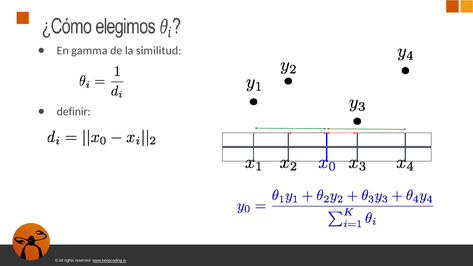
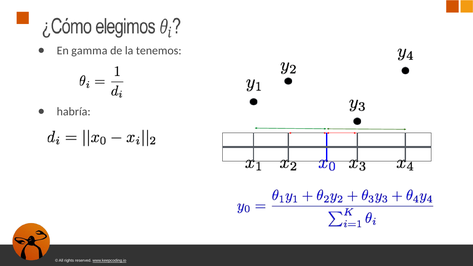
similitud: similitud -> tenemos
definir: definir -> habría
